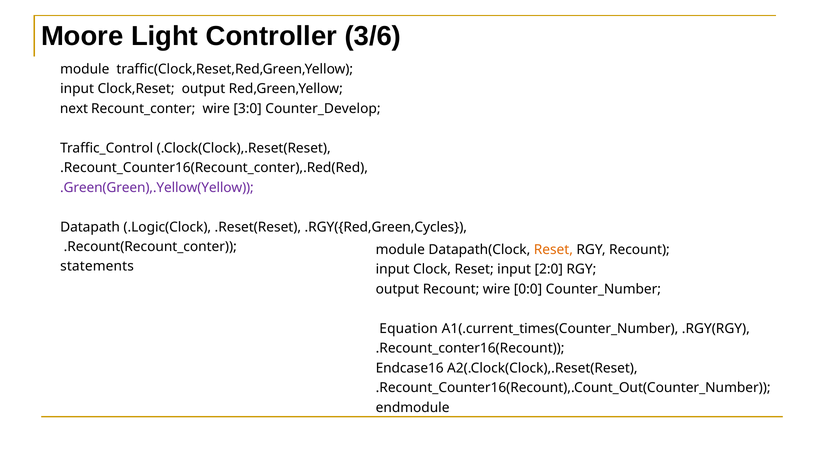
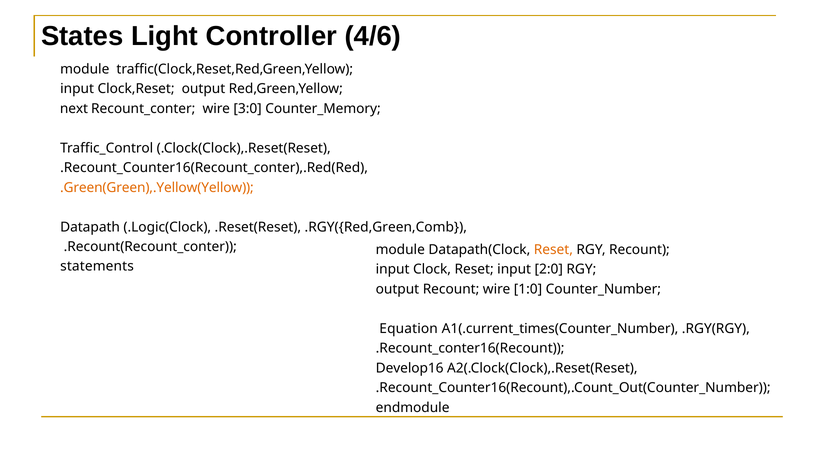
Moore: Moore -> States
3/6: 3/6 -> 4/6
Counter_Develop: Counter_Develop -> Counter_Memory
.Green(Green),.Yellow(Yellow colour: purple -> orange
.RGY({Red,Green,Cycles: .RGY({Red,Green,Cycles -> .RGY({Red,Green,Comb
0:0: 0:0 -> 1:0
Endcase16: Endcase16 -> Develop16
